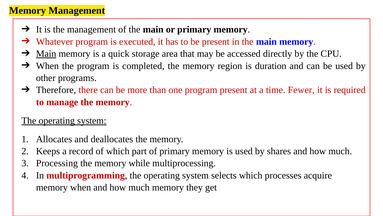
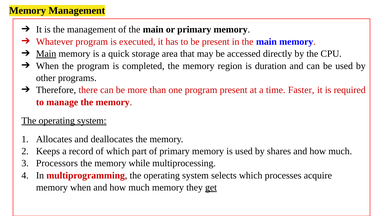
Fewer: Fewer -> Faster
Processing: Processing -> Processors
get underline: none -> present
